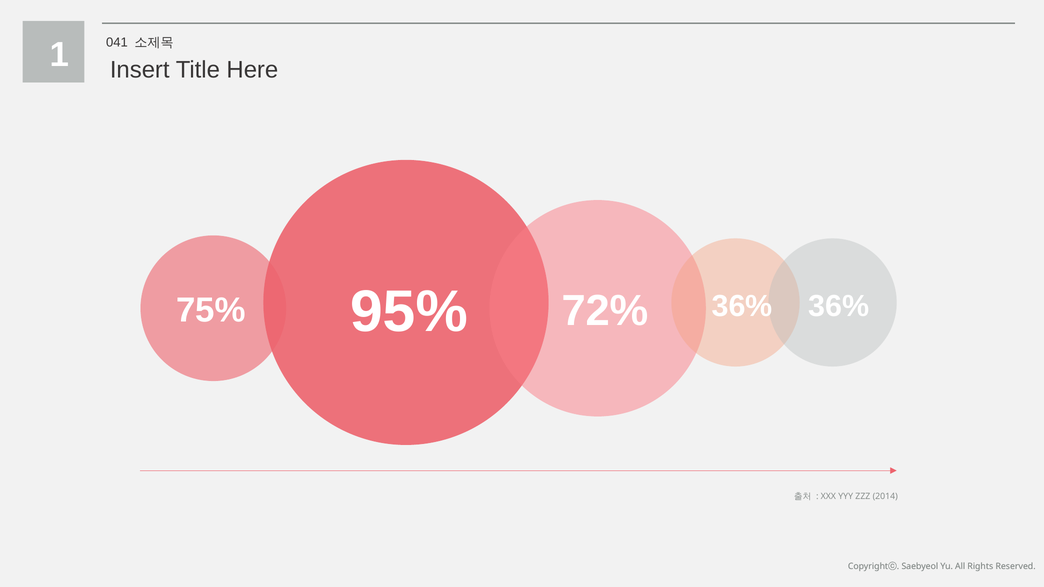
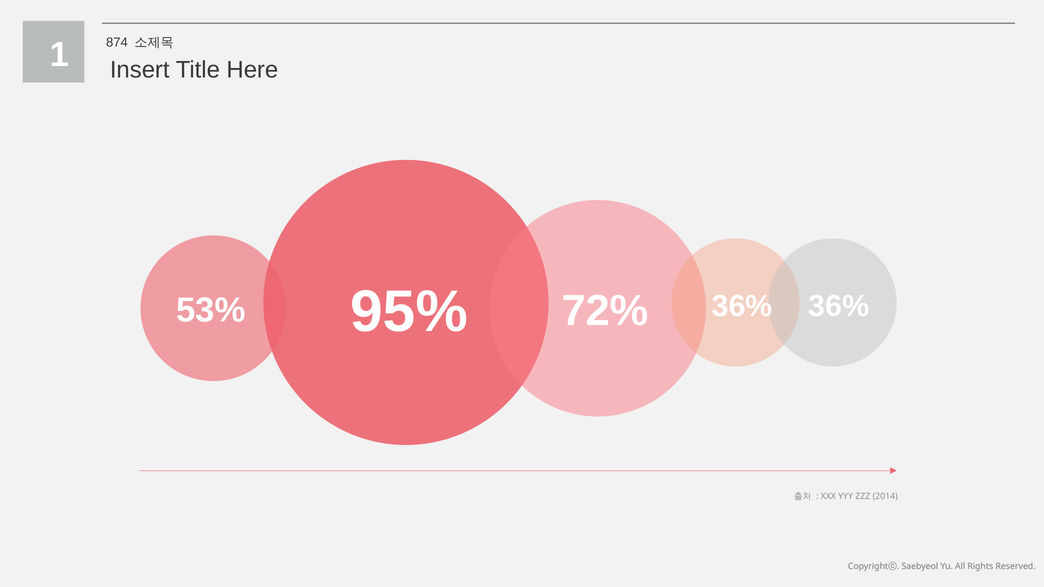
041: 041 -> 874
75%: 75% -> 53%
